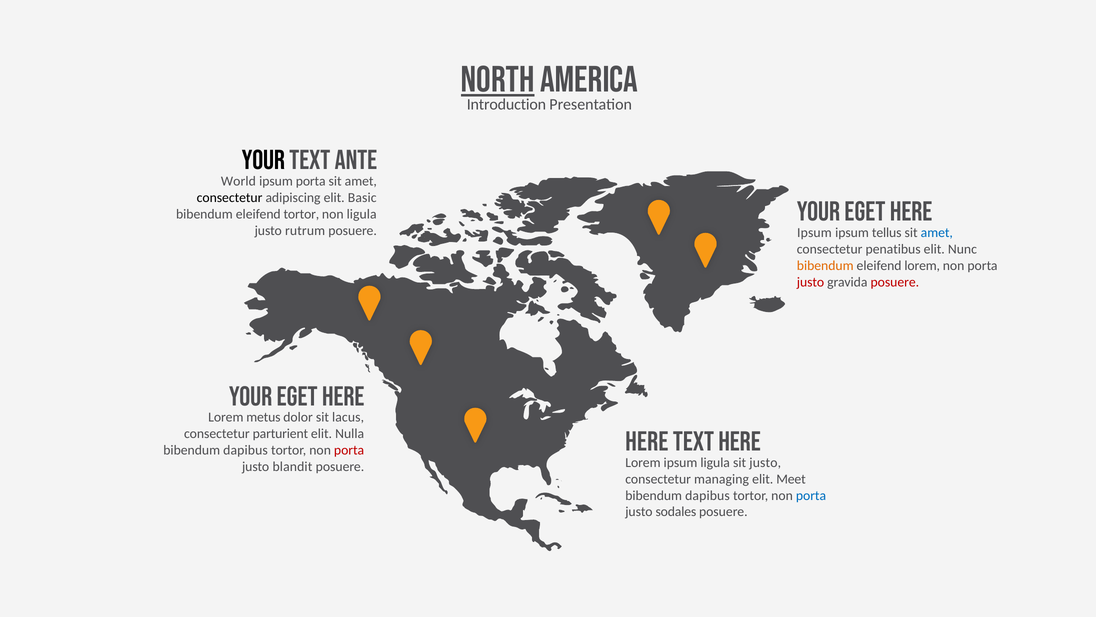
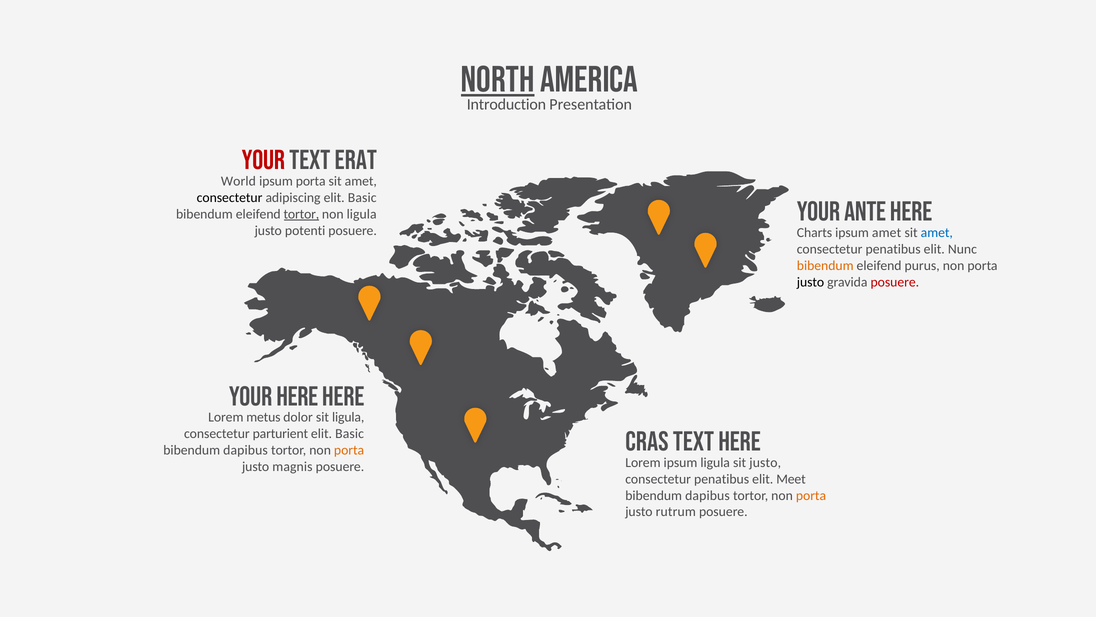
Your at (263, 160) colour: black -> red
ante: ante -> erat
eget at (865, 212): eget -> ante
tortor at (301, 214) underline: none -> present
rutrum: rutrum -> potenti
Ipsum at (814, 233): Ipsum -> Charts
ipsum tellus: tellus -> amet
eleifend lorem: lorem -> purus
justo at (810, 282) colour: red -> black
eget at (297, 396): eget -> here
sit lacus: lacus -> ligula
Nulla at (350, 433): Nulla -> Basic
Here at (647, 441): Here -> Cras
porta at (349, 450) colour: red -> orange
blandit: blandit -> magnis
managing at (722, 479): managing -> penatibus
porta at (811, 495) colour: blue -> orange
sodales: sodales -> rutrum
